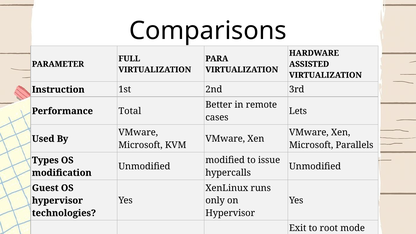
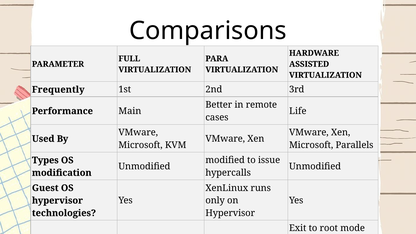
Instruction at (58, 90): Instruction -> Frequently
Total: Total -> Main
Lets: Lets -> Life
